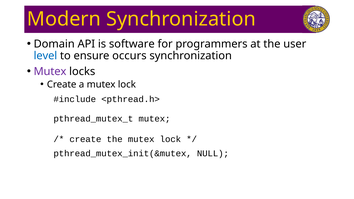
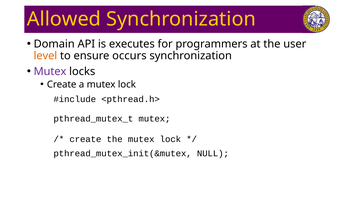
Modern: Modern -> Allowed
software: software -> executes
level colour: blue -> orange
